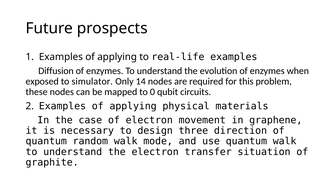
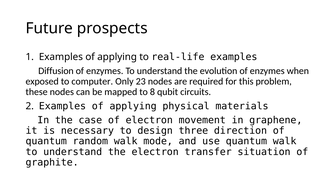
simulator: simulator -> computer
14: 14 -> 23
0: 0 -> 8
